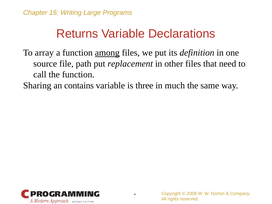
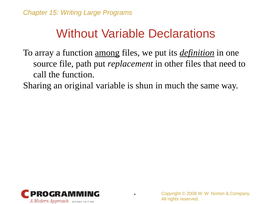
Returns: Returns -> Without
definition underline: none -> present
contains: contains -> original
three: three -> shun
